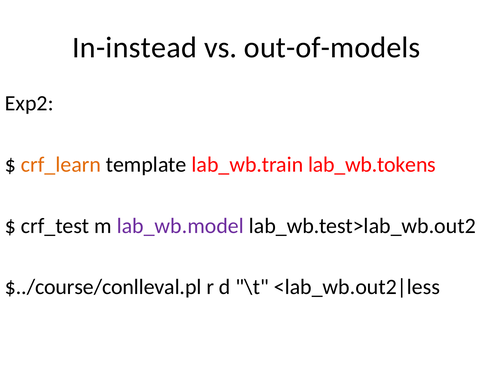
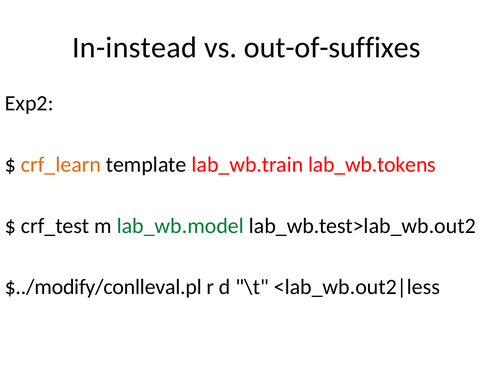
out-of-models: out-of-models -> out-of-suffixes
lab_wb.model colour: purple -> green
$../course/conlleval.pl: $../course/conlleval.pl -> $../modify/conlleval.pl
